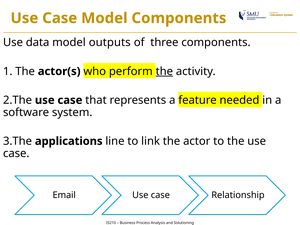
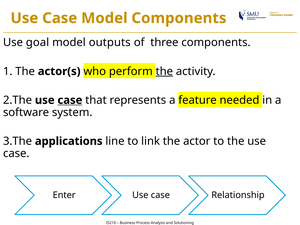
data: data -> goal
case at (70, 100) underline: none -> present
Email: Email -> Enter
